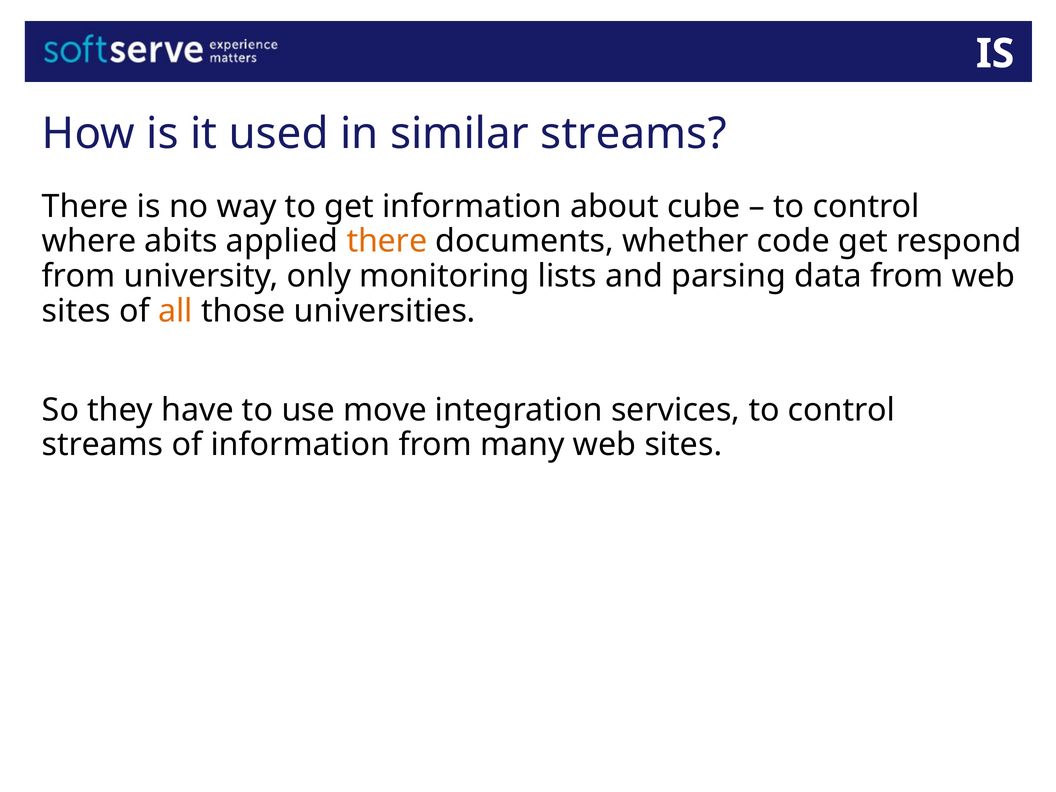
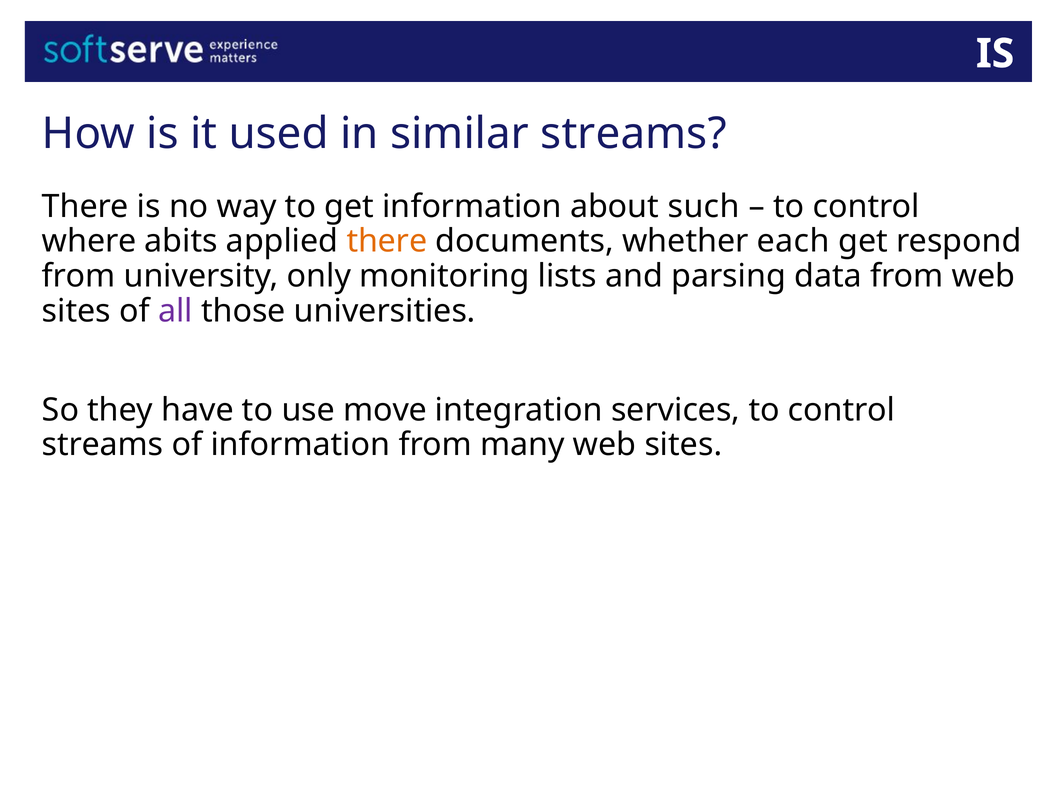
cube: cube -> such
code: code -> each
all colour: orange -> purple
